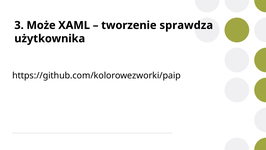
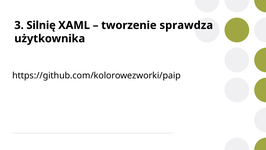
Może: Może -> Silnię
